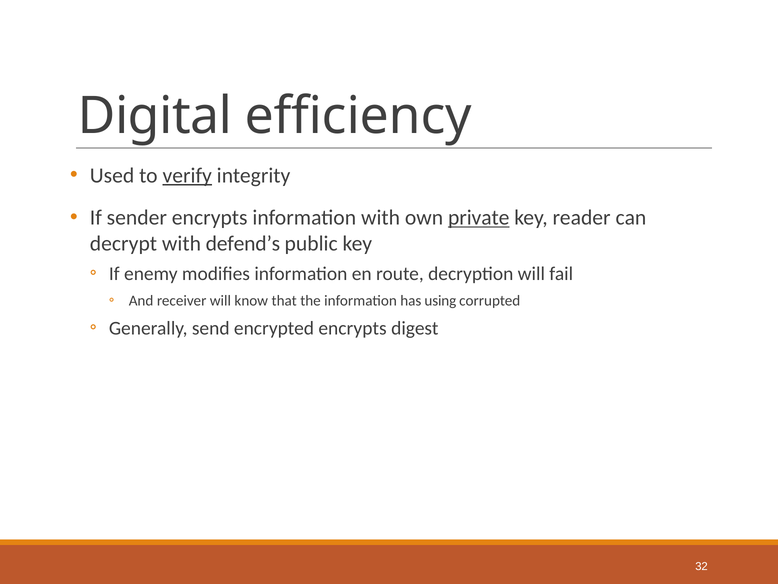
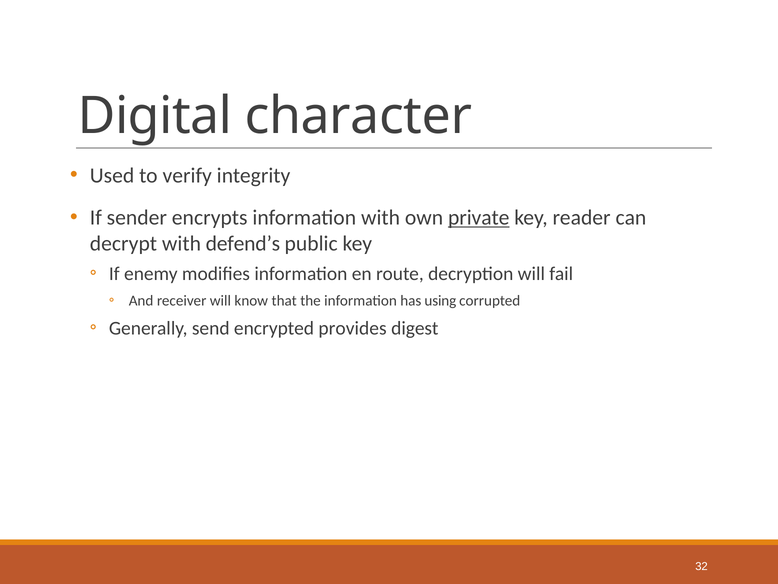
efficiency: efficiency -> character
verify underline: present -> none
encrypted encrypts: encrypts -> provides
